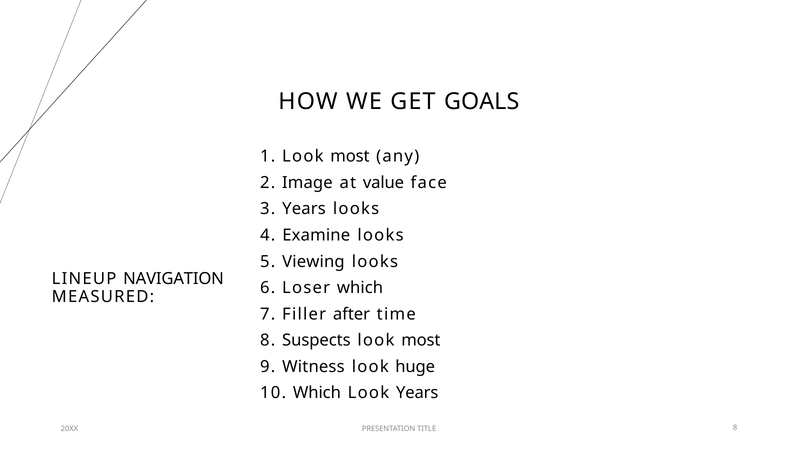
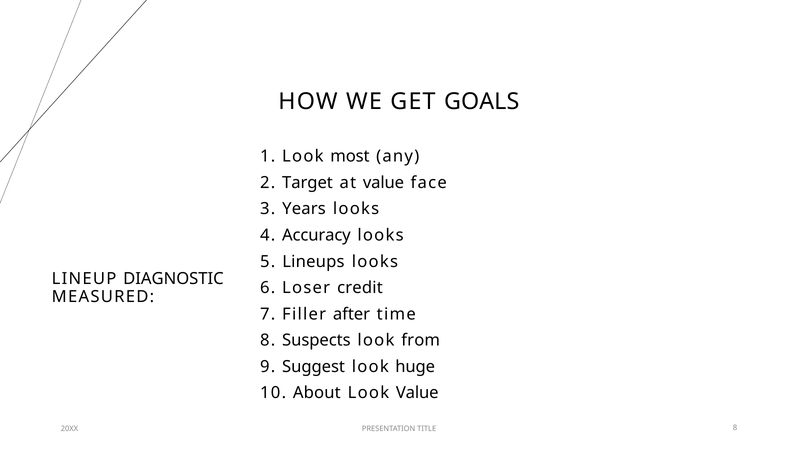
Image: Image -> Target
Examine: Examine -> Accuracy
Viewing: Viewing -> Lineups
NAVIGATION: NAVIGATION -> DIAGNOSTIC
Loser which: which -> credit
most at (421, 340): most -> from
Witness: Witness -> Suggest
10 Which: Which -> About
Look Years: Years -> Value
